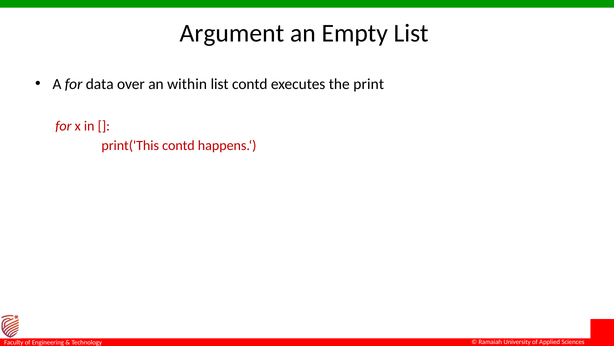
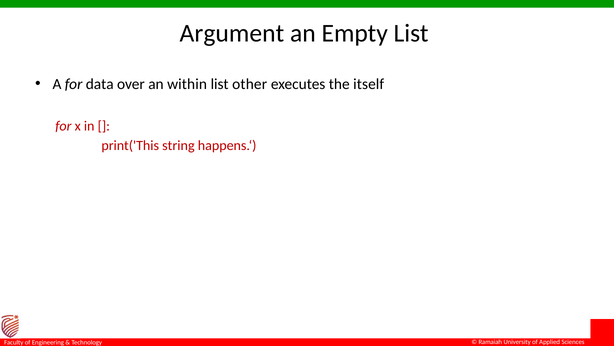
list contd: contd -> other
print: print -> itself
print('This contd: contd -> string
